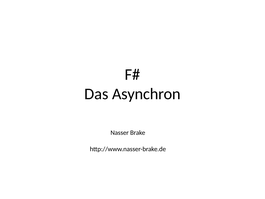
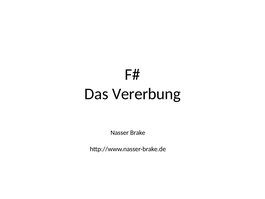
Asynchron: Asynchron -> Vererbung
